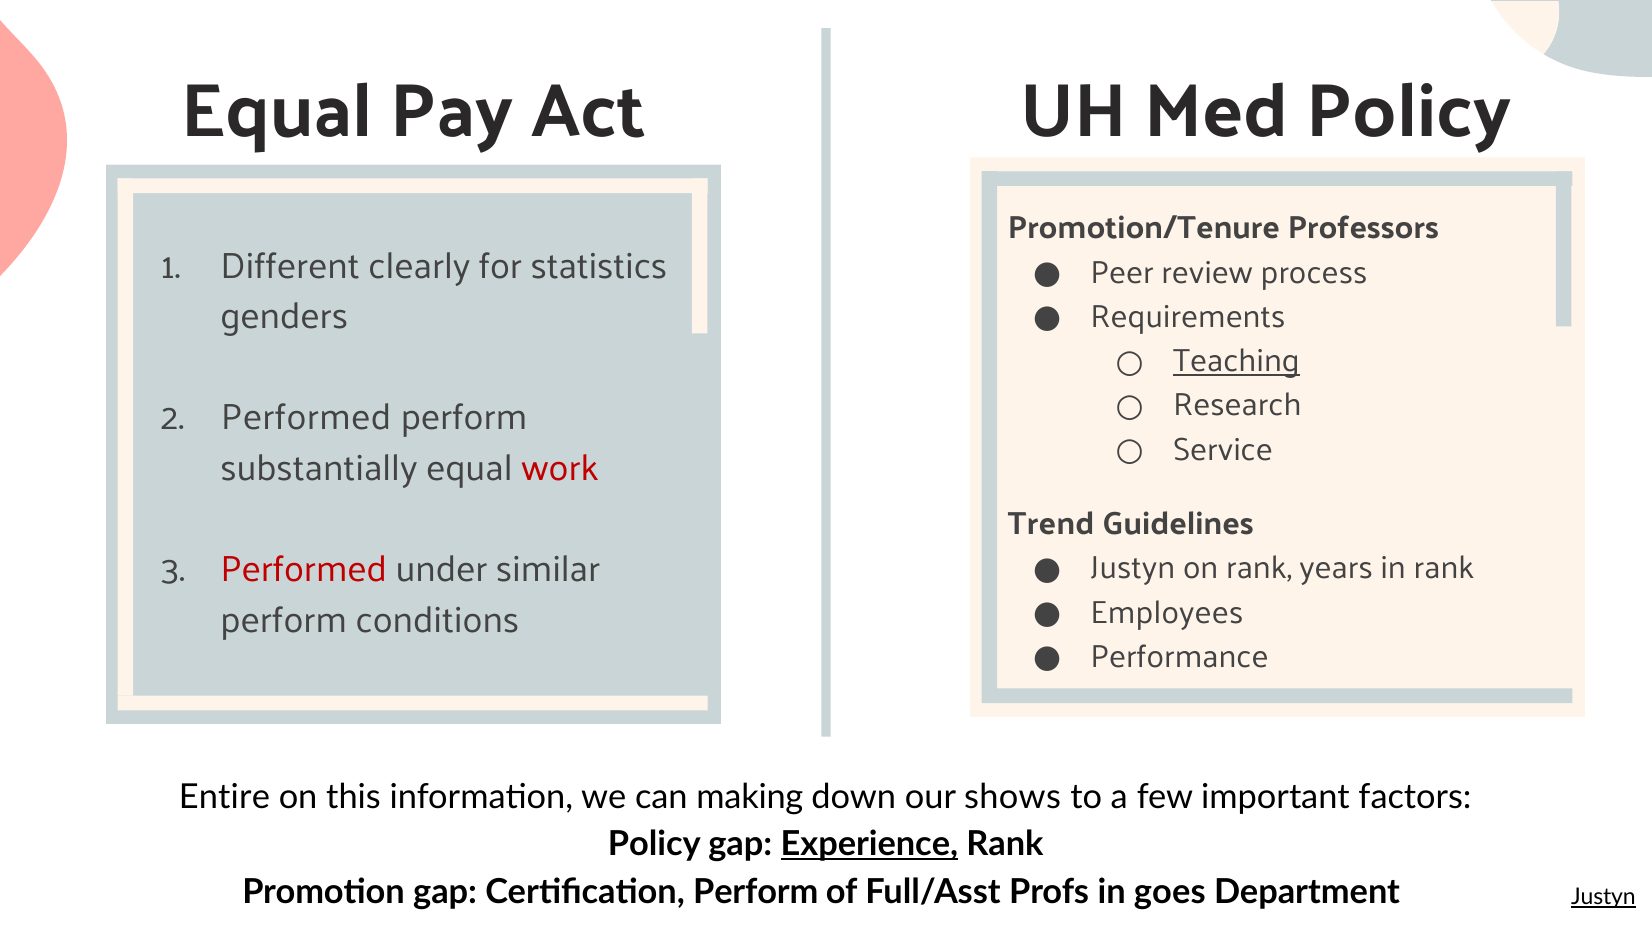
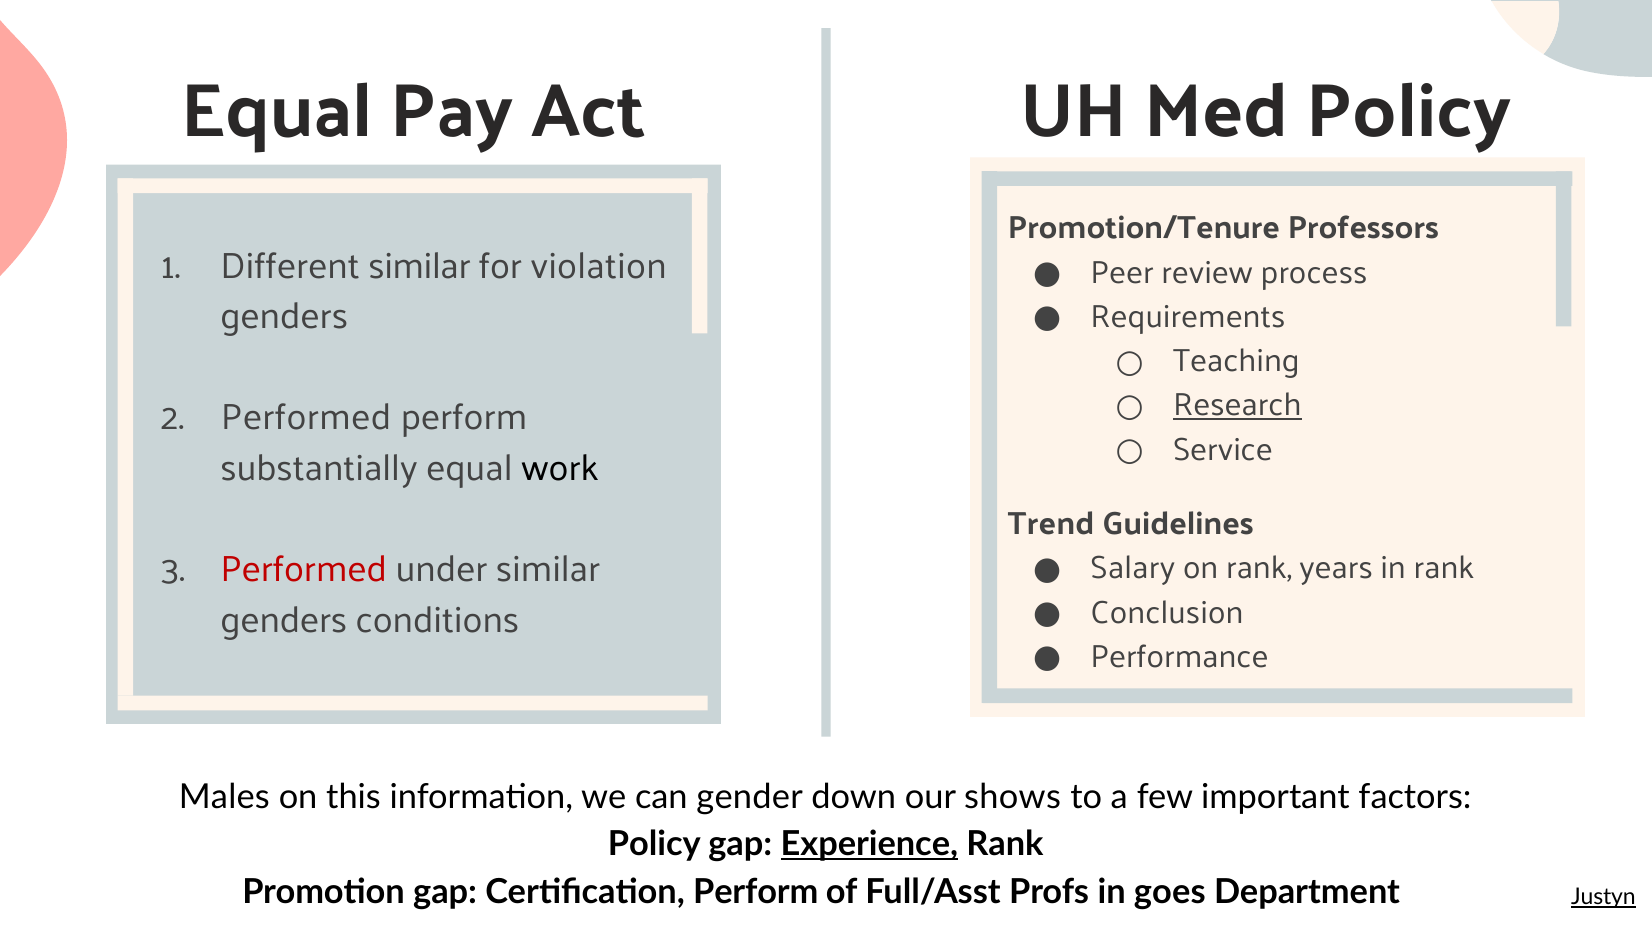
Different clearly: clearly -> similar
statistics: statistics -> violation
Teaching underline: present -> none
Research underline: none -> present
work colour: red -> black
Justyn at (1133, 568): Justyn -> Salary
Employees: Employees -> Conclusion
perform at (284, 620): perform -> genders
Entire: Entire -> Males
making: making -> gender
